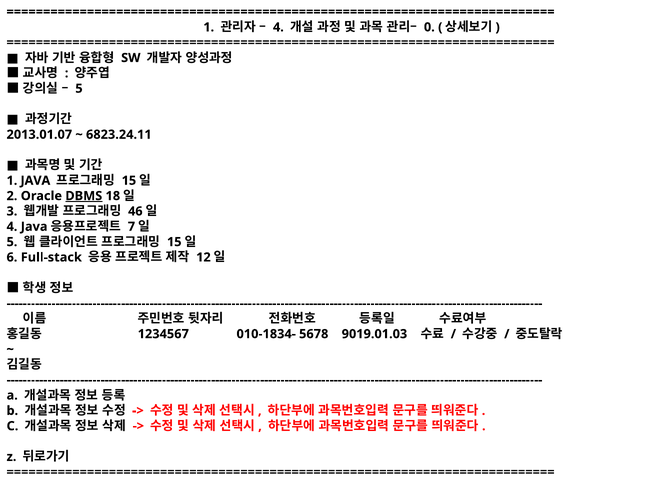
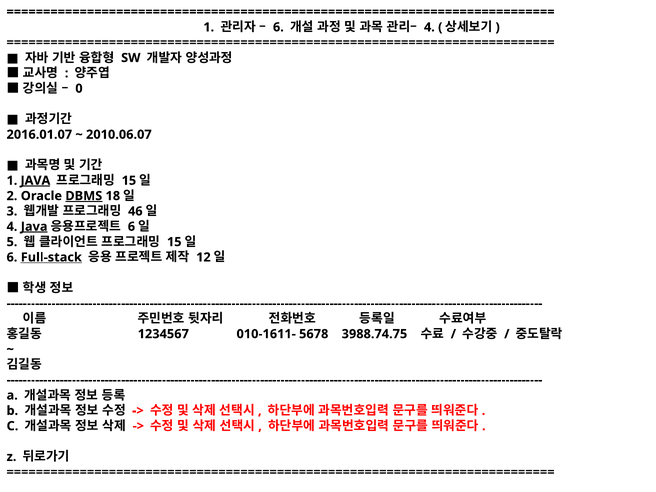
4 at (278, 27): 4 -> 6
0 at (429, 27): 0 -> 4
5 at (79, 89): 5 -> 0
2013.01.07: 2013.01.07 -> 2016.01.07
6823.24.11: 6823.24.11 -> 2010.06.07
JAVA at (35, 181) underline: none -> present
Java at (34, 227) underline: none -> present
7 at (131, 227): 7 -> 6
Full-stack underline: none -> present
010-1834-: 010-1834- -> 010-1611-
9019.01.03: 9019.01.03 -> 3988.74.75
